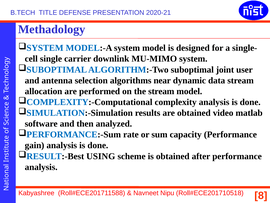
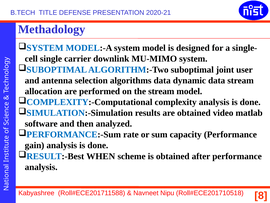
algorithms near: near -> data
USING: USING -> WHEN
